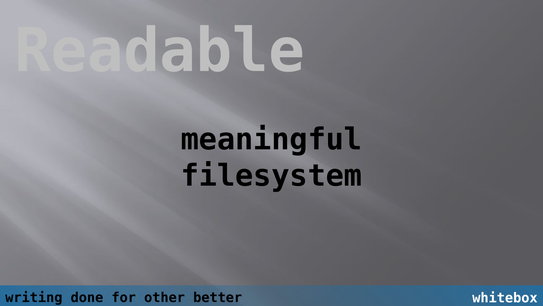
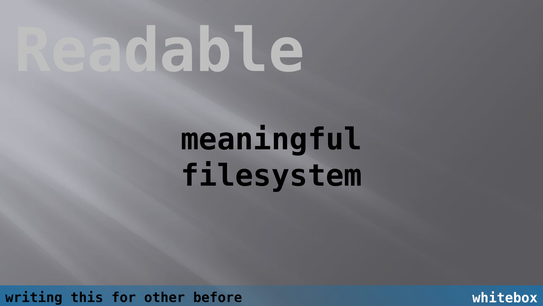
done: done -> this
better: better -> before
